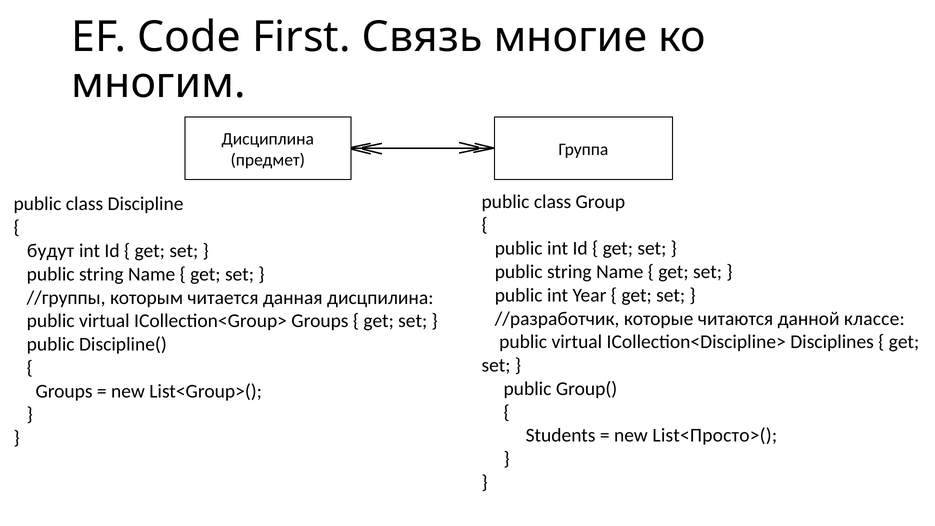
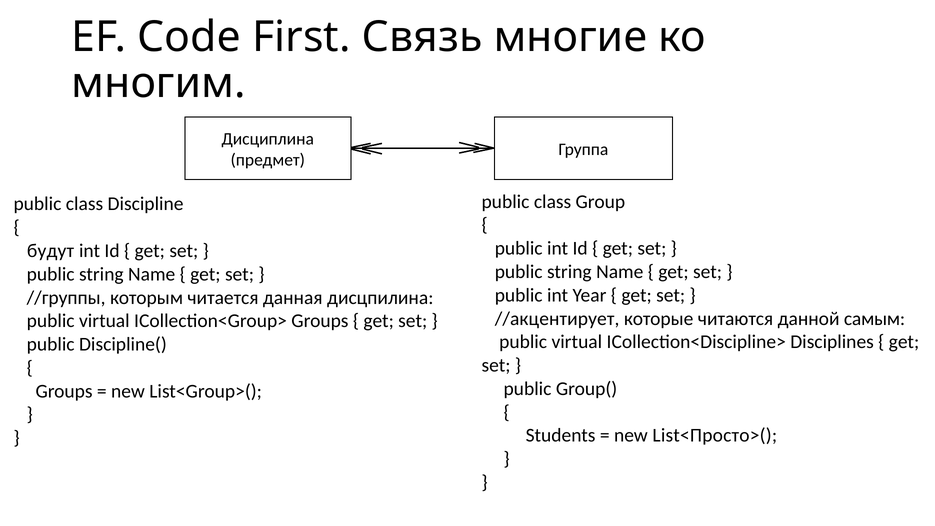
//разработчик: //разработчик -> //акцентирует
классе: классе -> самым
